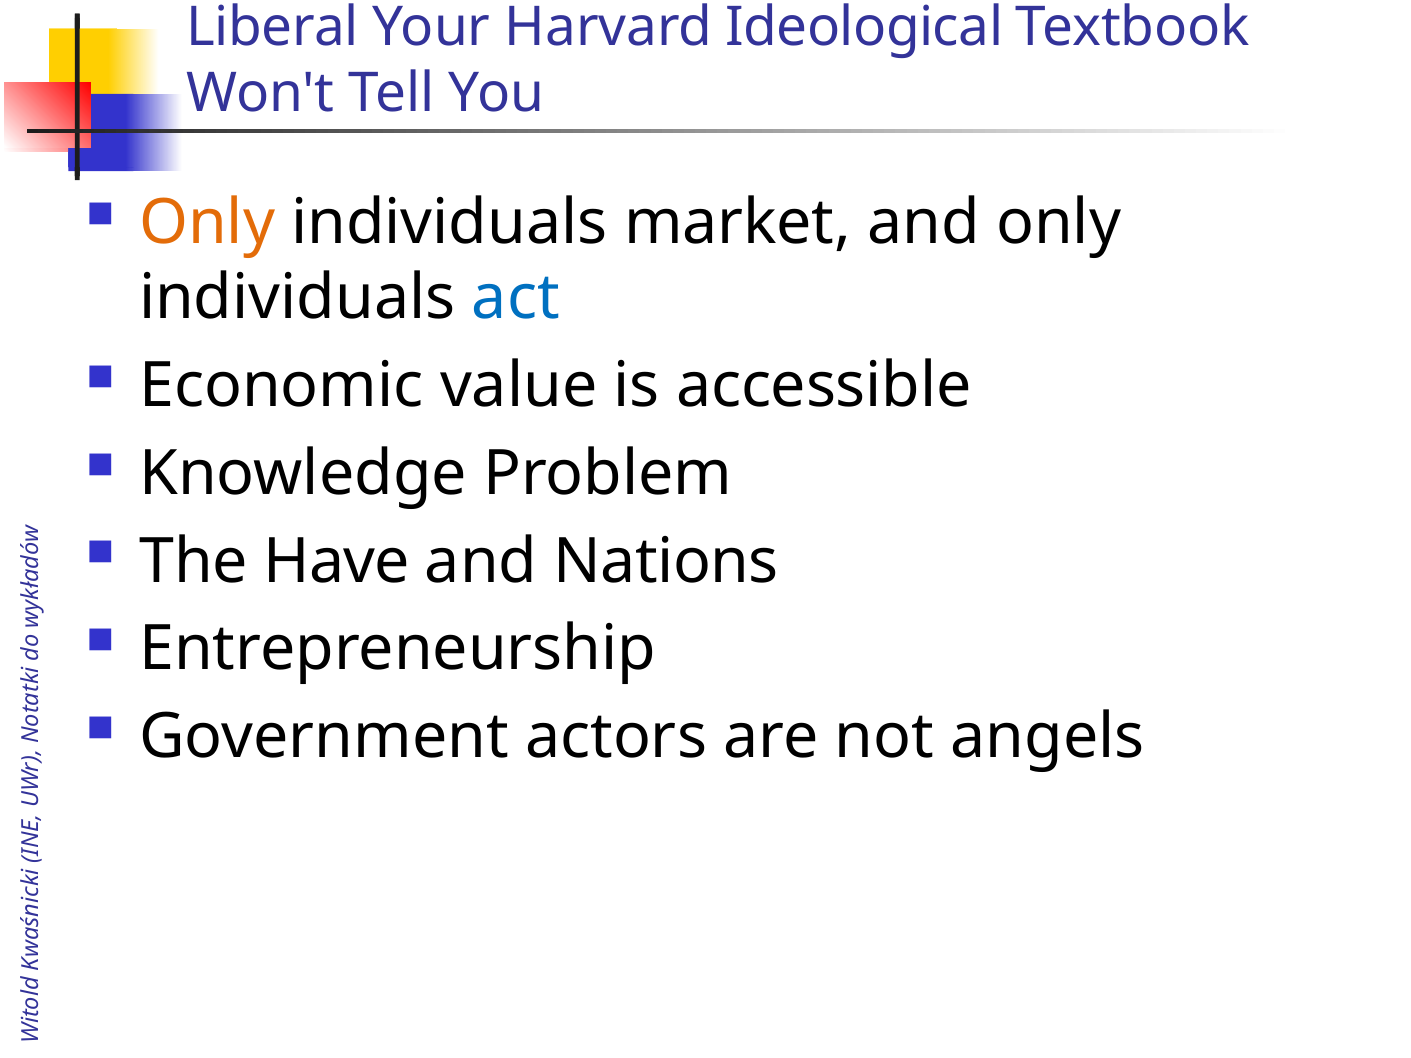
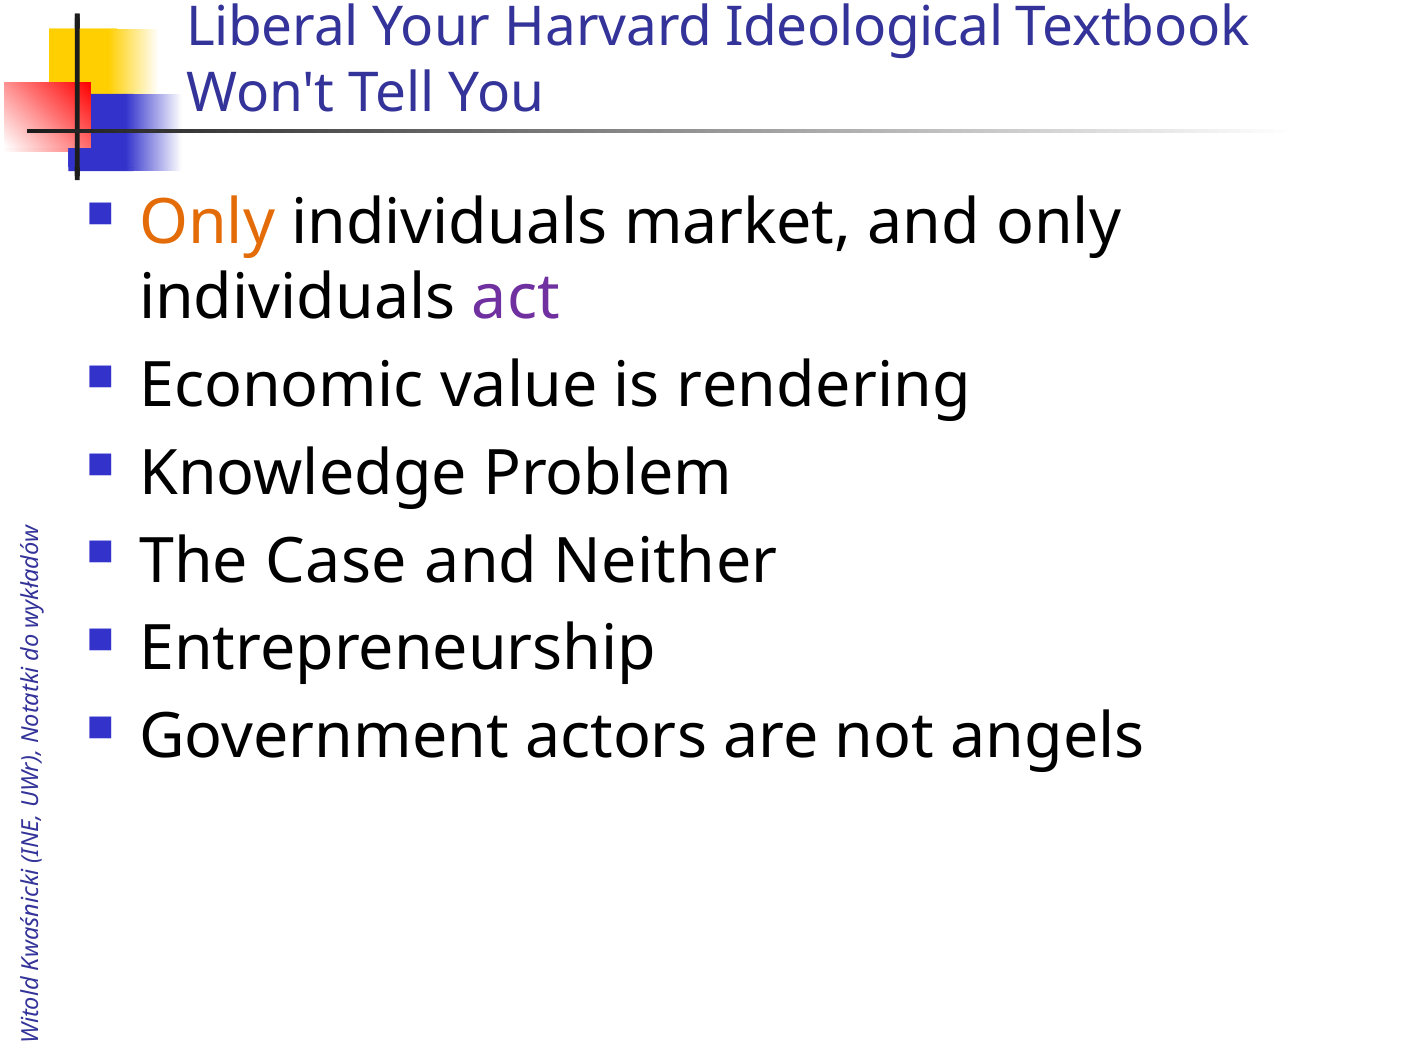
act colour: blue -> purple
accessible: accessible -> rendering
Have: Have -> Case
Nations: Nations -> Neither
